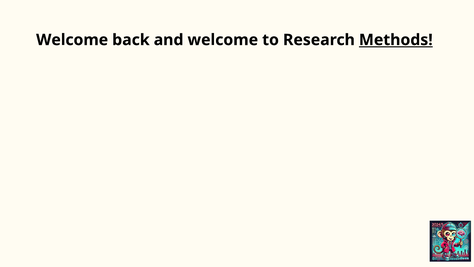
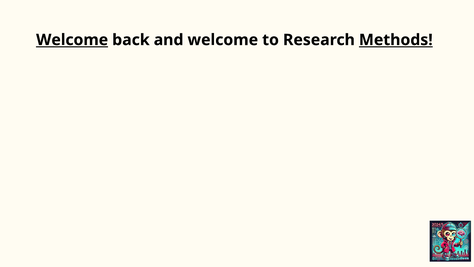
Welcome at (72, 40) underline: none -> present
